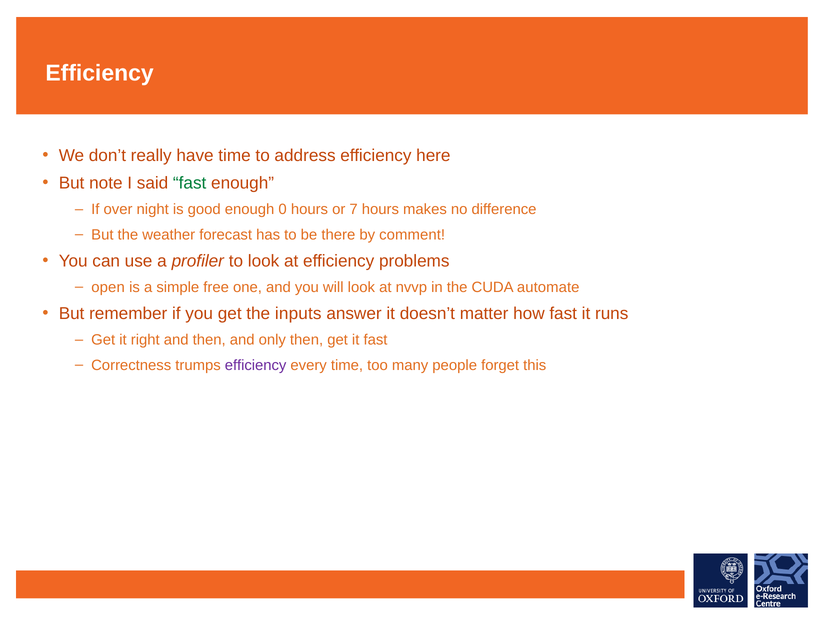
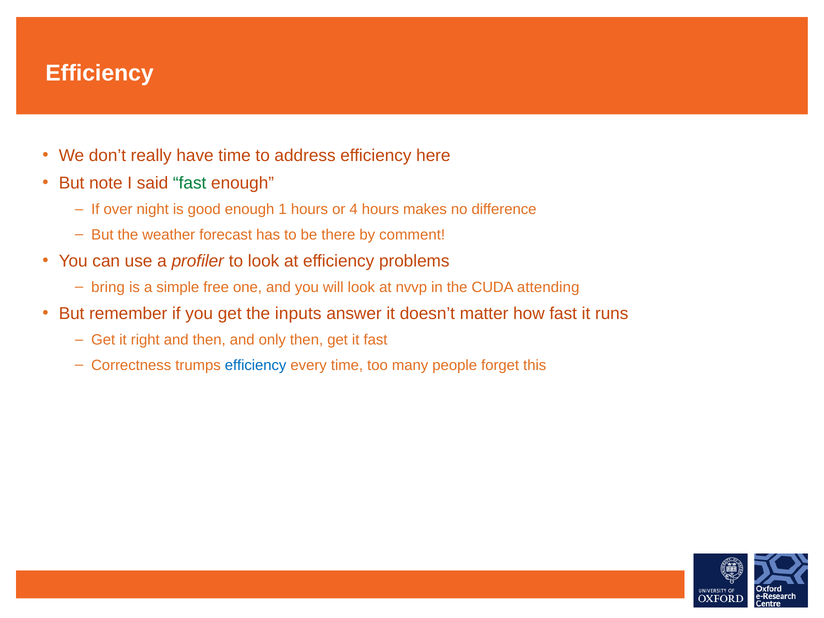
0: 0 -> 1
7: 7 -> 4
open: open -> bring
automate: automate -> attending
efficiency at (256, 365) colour: purple -> blue
